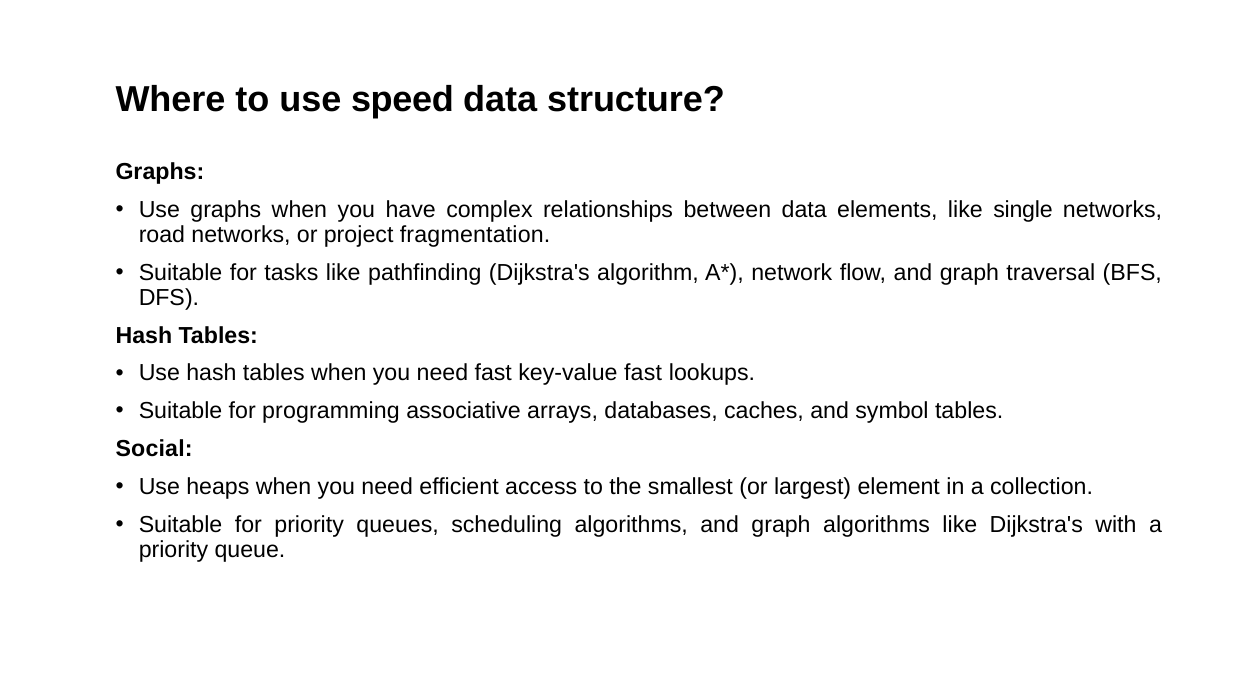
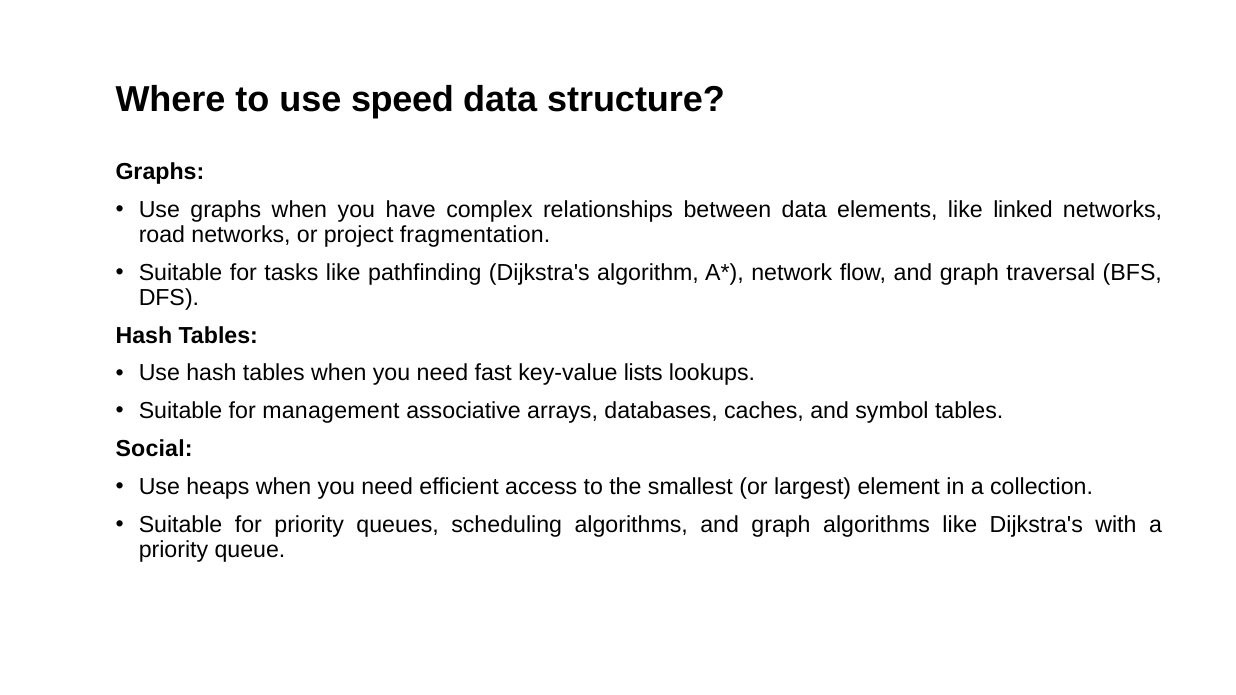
single: single -> linked
key-value fast: fast -> lists
programming: programming -> management
